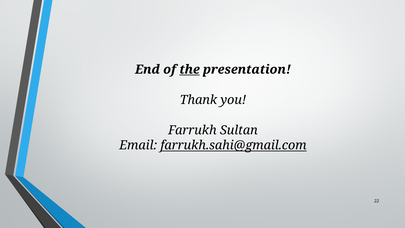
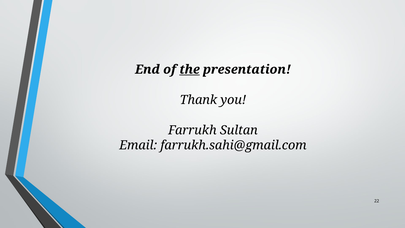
farrukh.sahi@gmail.com underline: present -> none
